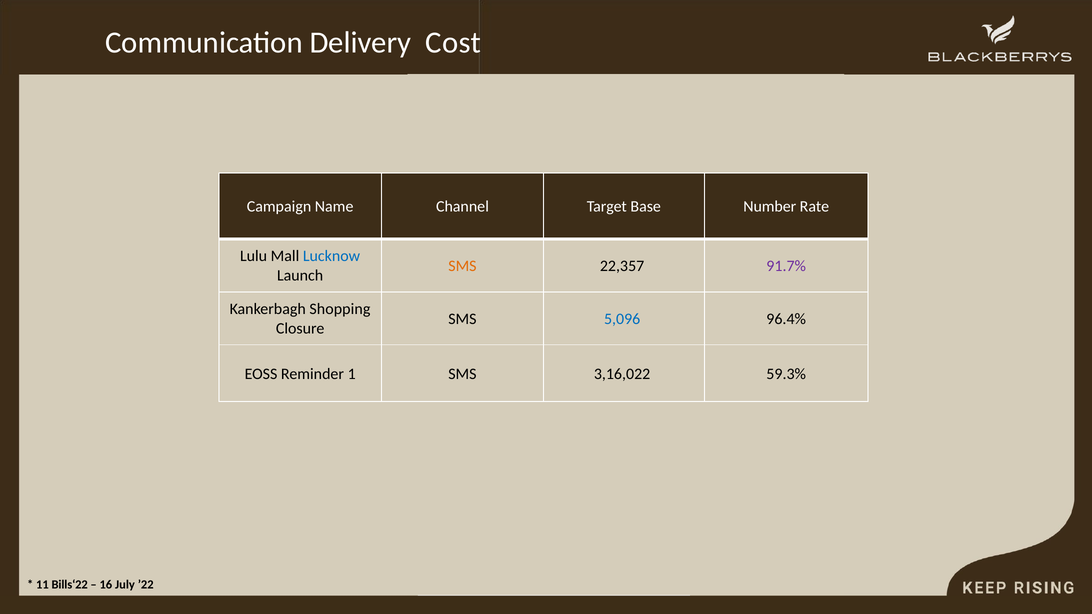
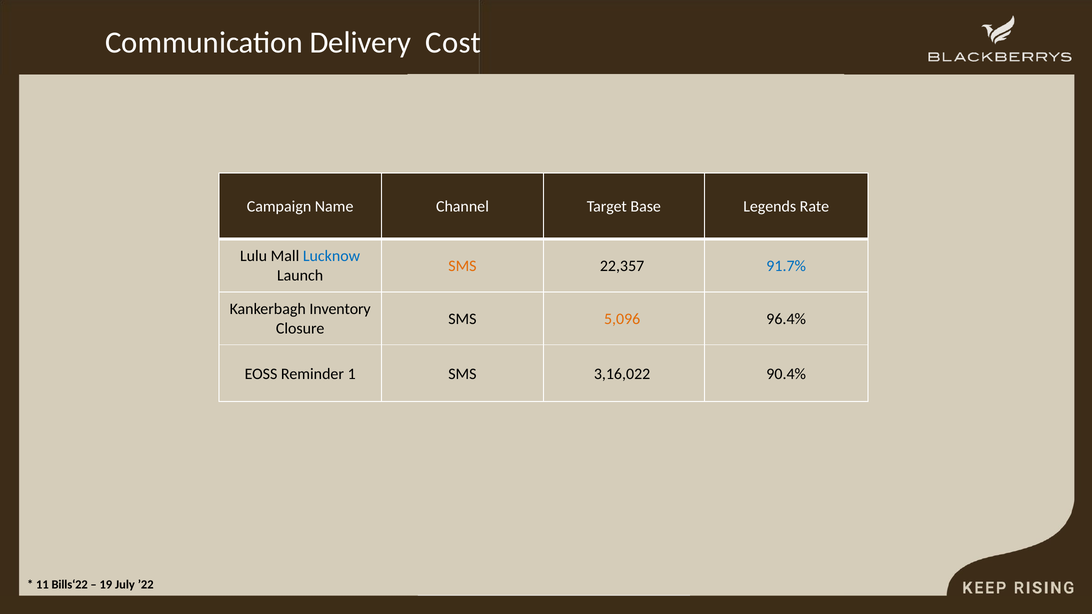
Number: Number -> Legends
91.7% colour: purple -> blue
Shopping: Shopping -> Inventory
5,096 colour: blue -> orange
59.3%: 59.3% -> 90.4%
16: 16 -> 19
